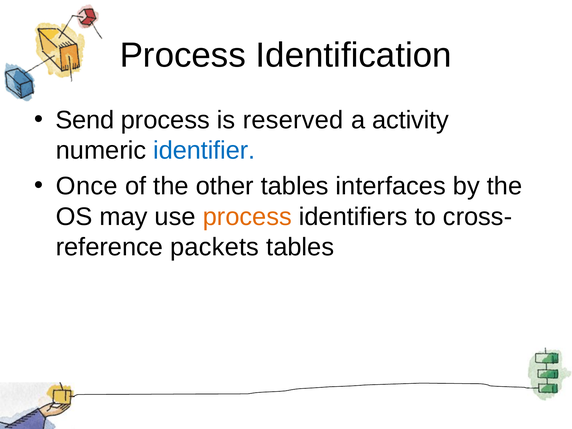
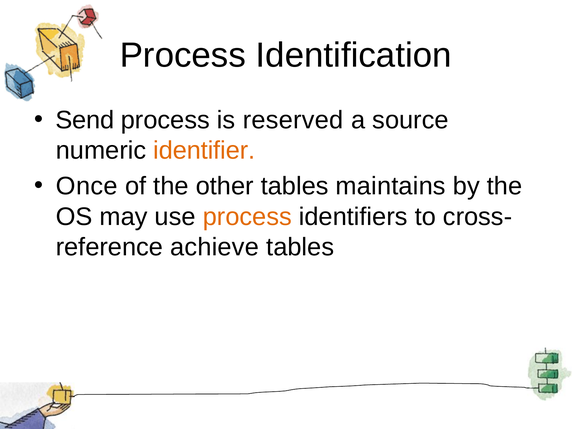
activity: activity -> source
identifier colour: blue -> orange
interfaces: interfaces -> maintains
packets: packets -> achieve
